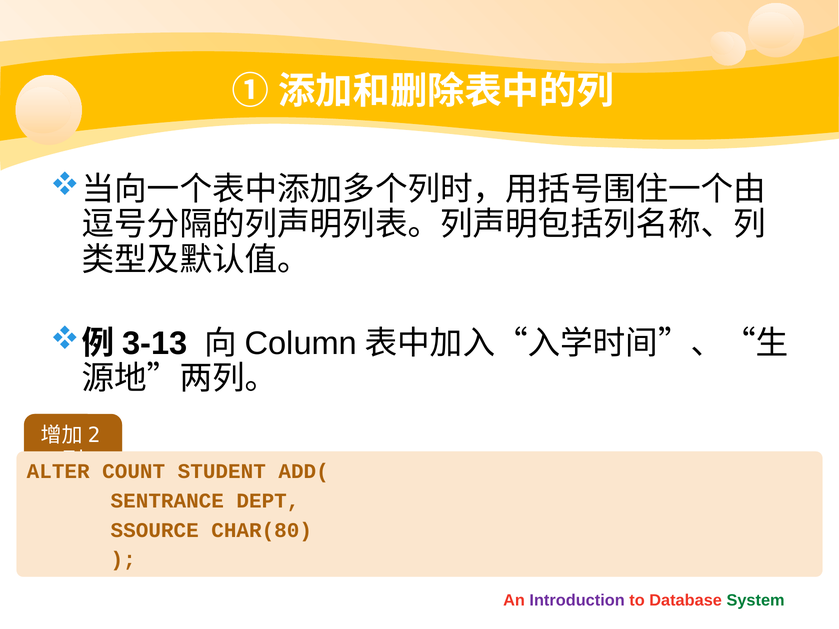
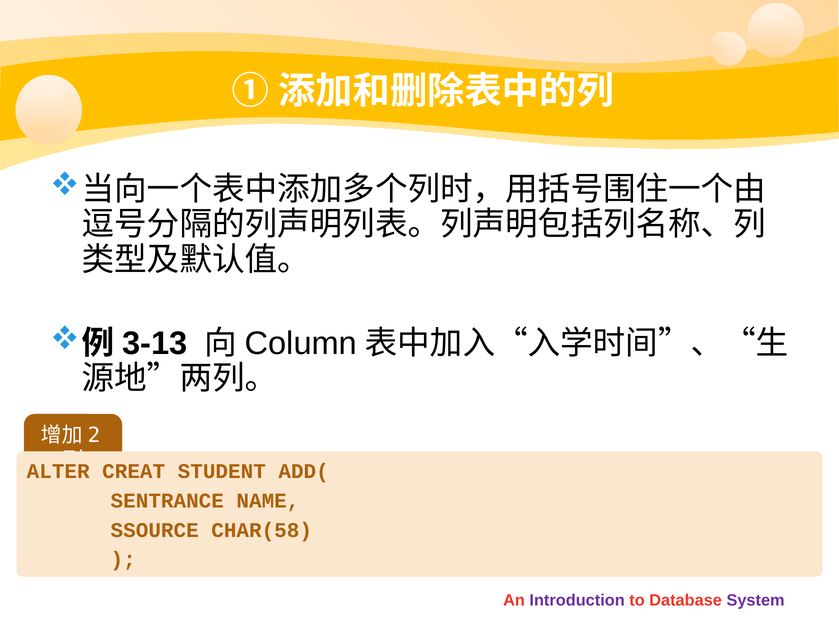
COUNT: COUNT -> CREAT
DEPT: DEPT -> NAME
CHAR(80: CHAR(80 -> CHAR(58
System colour: green -> purple
